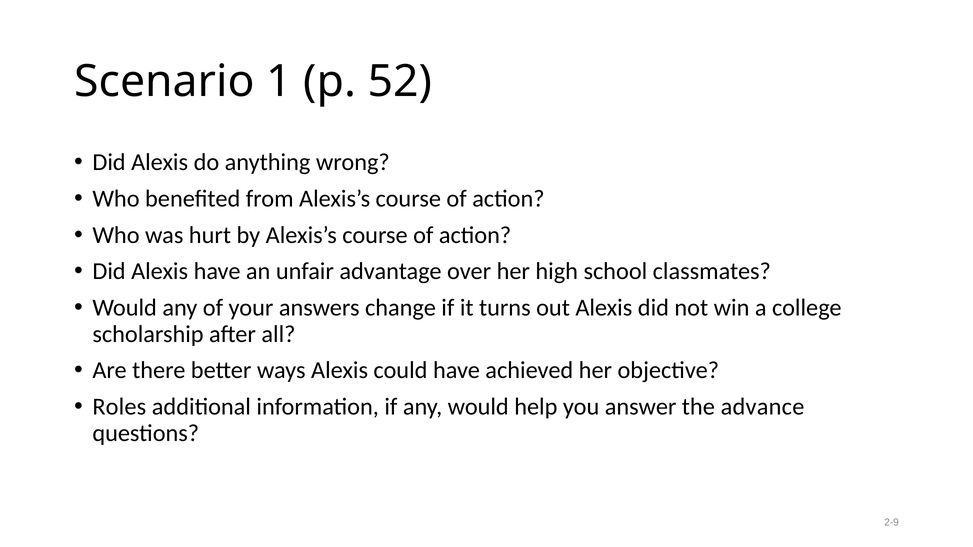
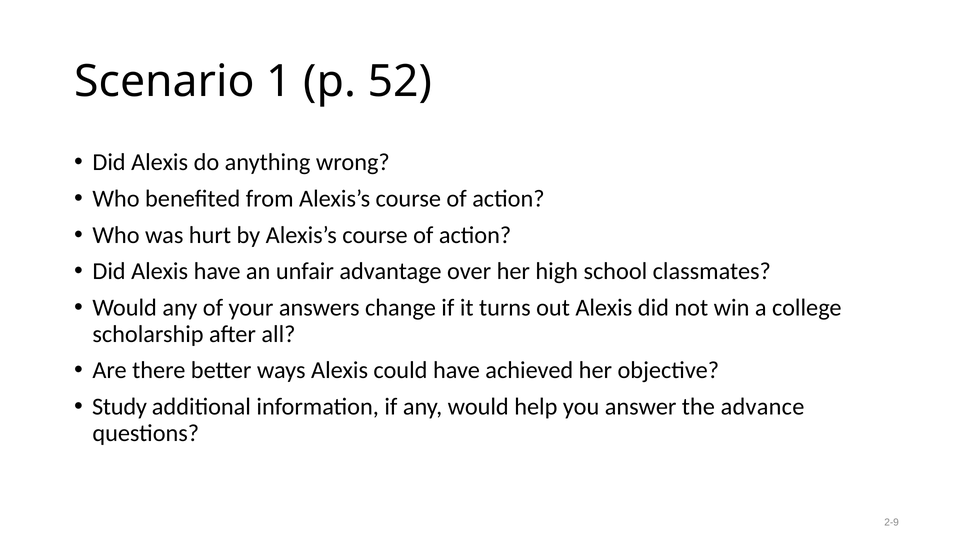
Roles: Roles -> Study
